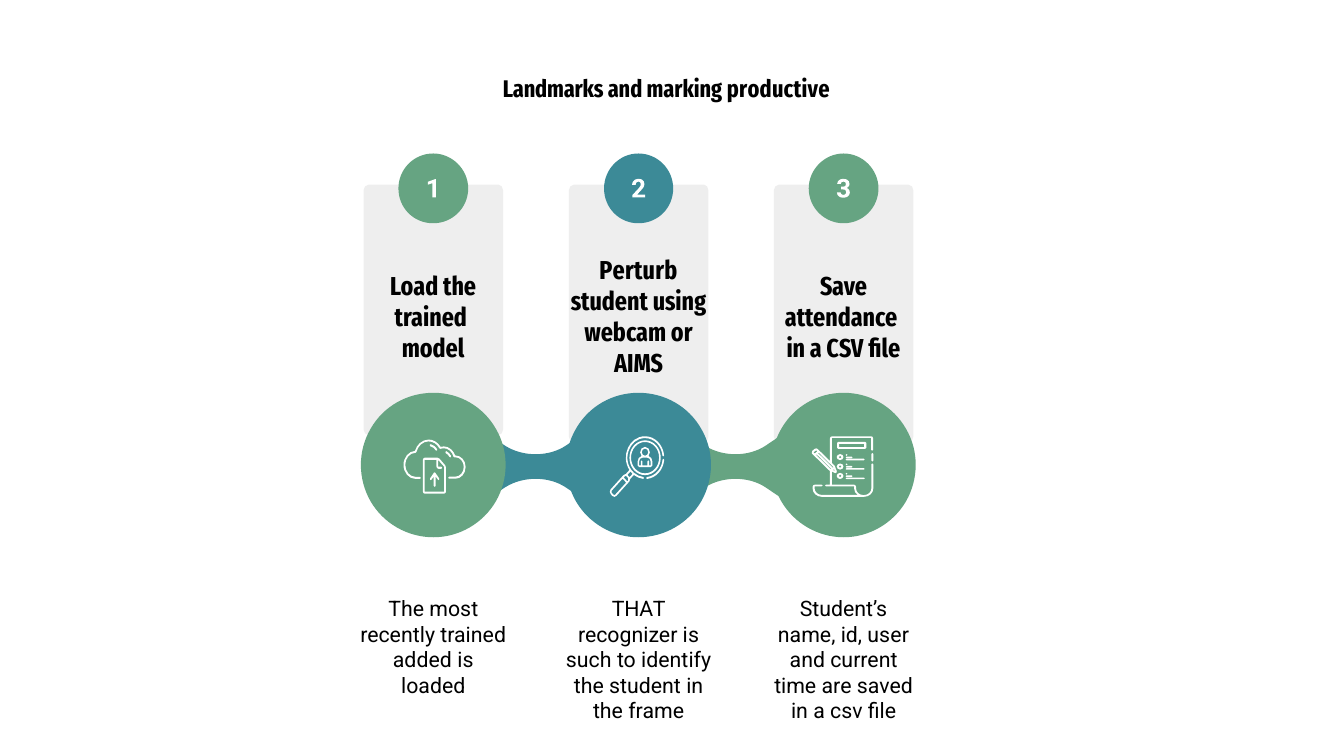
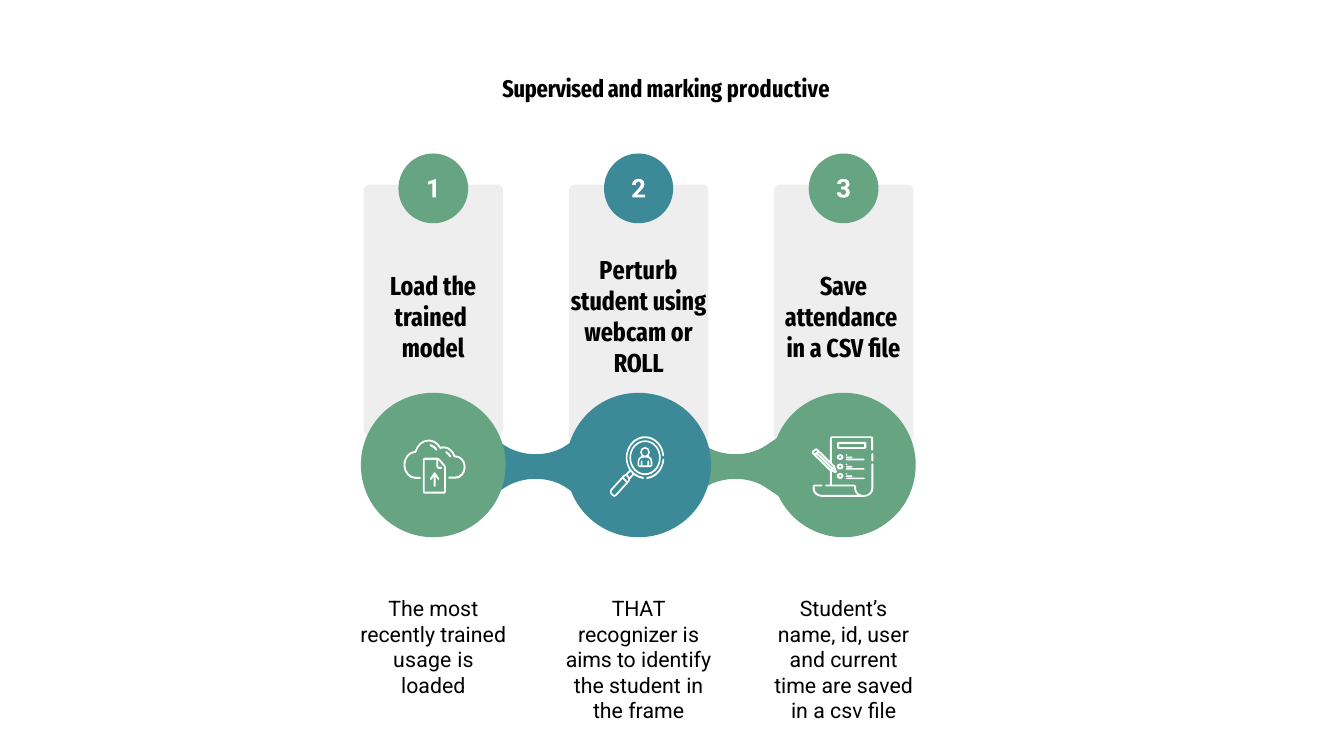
Landmarks: Landmarks -> Supervised
AIMS: AIMS -> ROLL
added: added -> usage
such: such -> aims
